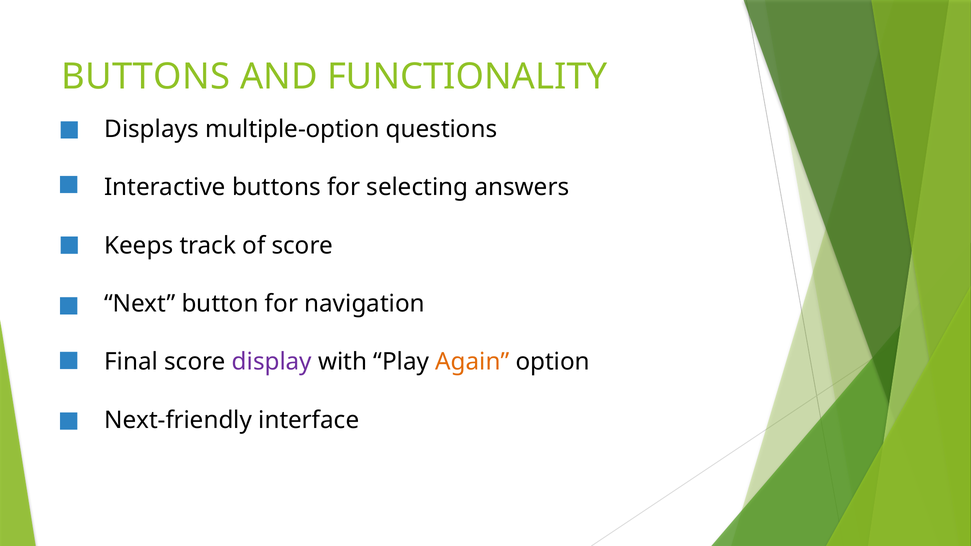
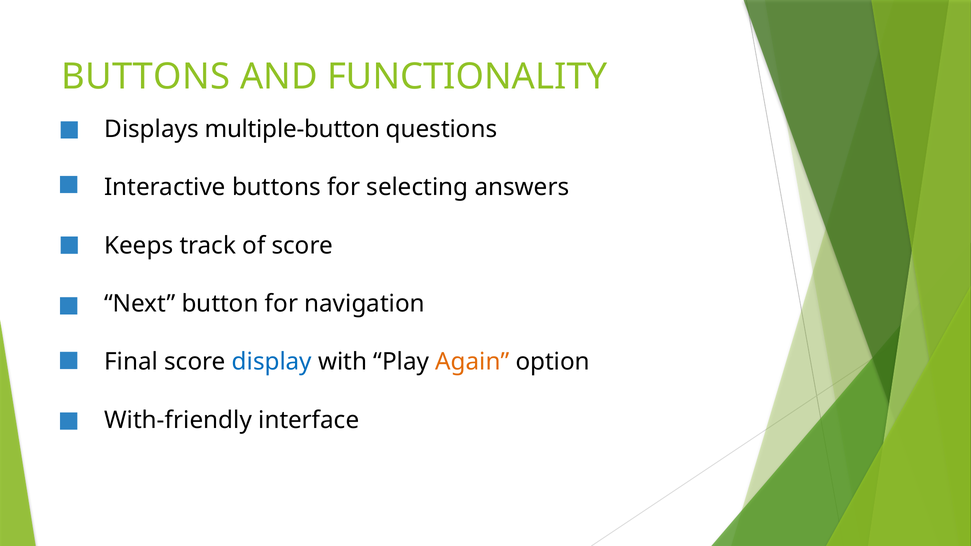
multiple-option: multiple-option -> multiple-button
display colour: purple -> blue
Next-friendly: Next-friendly -> With-friendly
